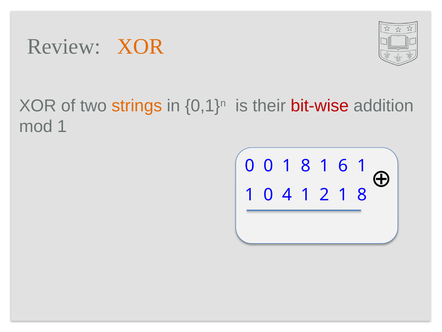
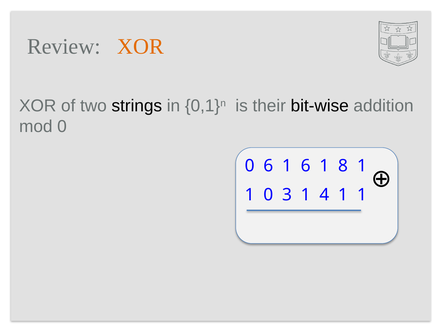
strings colour: orange -> black
bit-wise colour: red -> black
mod 1: 1 -> 0
0 0: 0 -> 6
8 at (306, 166): 8 -> 6
6: 6 -> 8
4: 4 -> 3
2: 2 -> 4
8 at (362, 195): 8 -> 1
